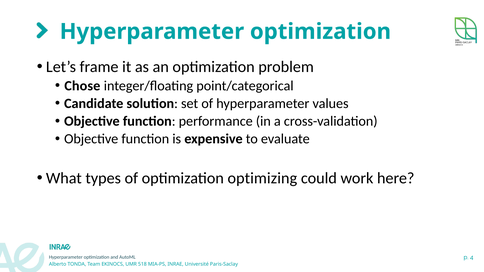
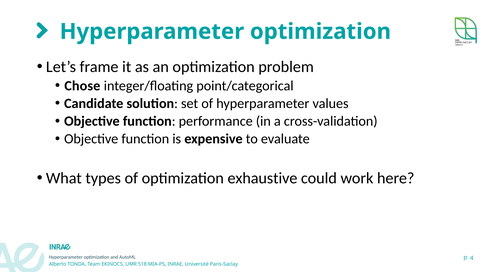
optimizing: optimizing -> exhaustive
